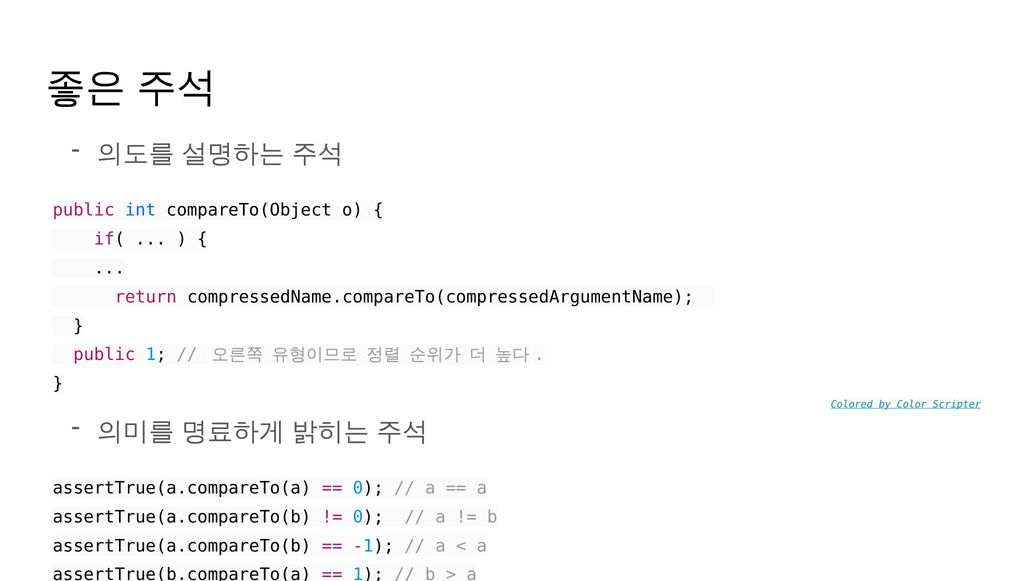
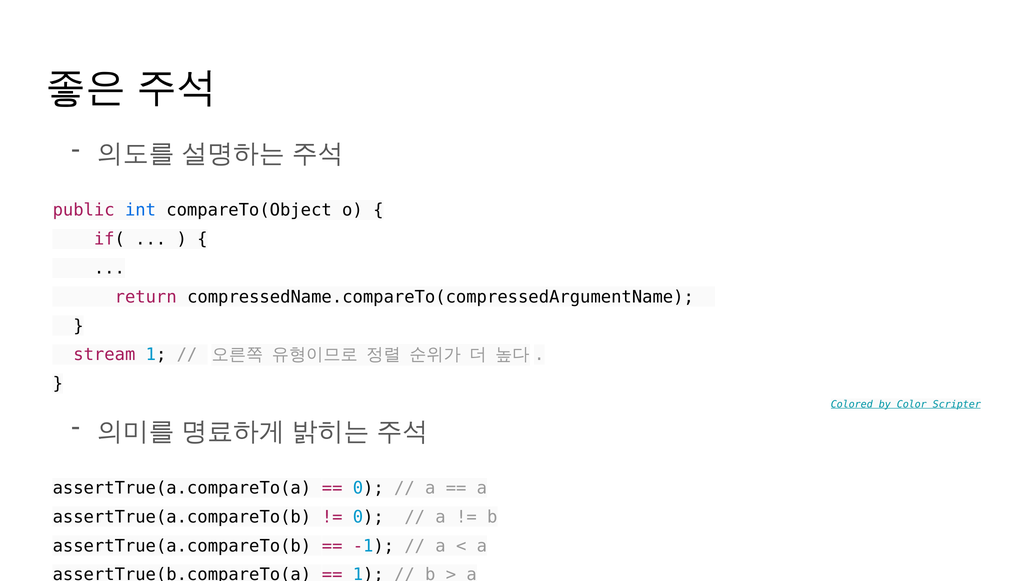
public at (104, 355): public -> stream
